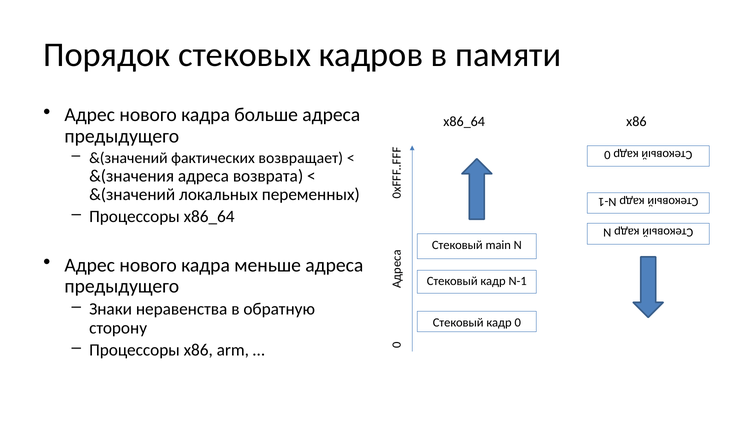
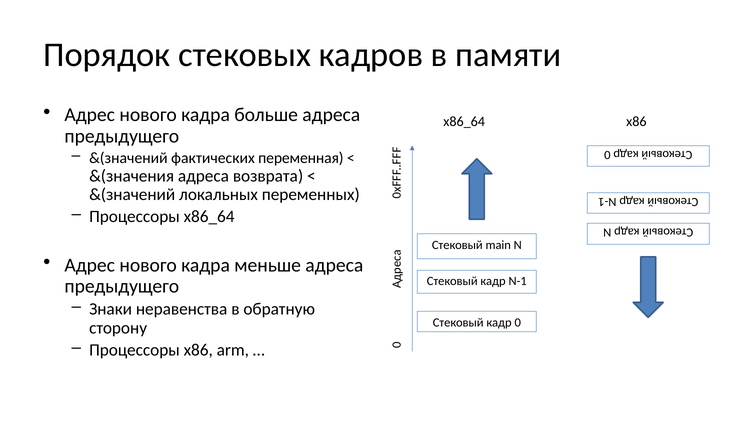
возвращает: возвращает -> переменная
